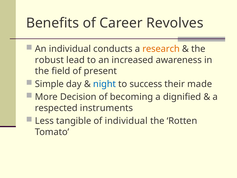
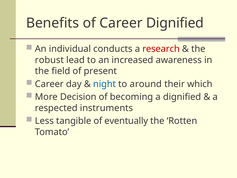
Career Revolves: Revolves -> Dignified
research colour: orange -> red
Simple at (49, 84): Simple -> Career
success: success -> around
made: made -> which
of individual: individual -> eventually
